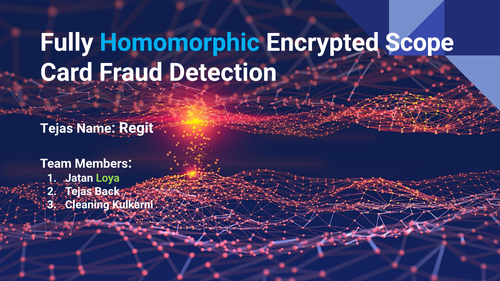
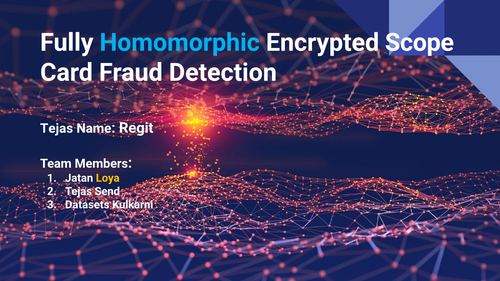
Loya colour: light green -> yellow
Back: Back -> Send
Cleaning: Cleaning -> Datasets
